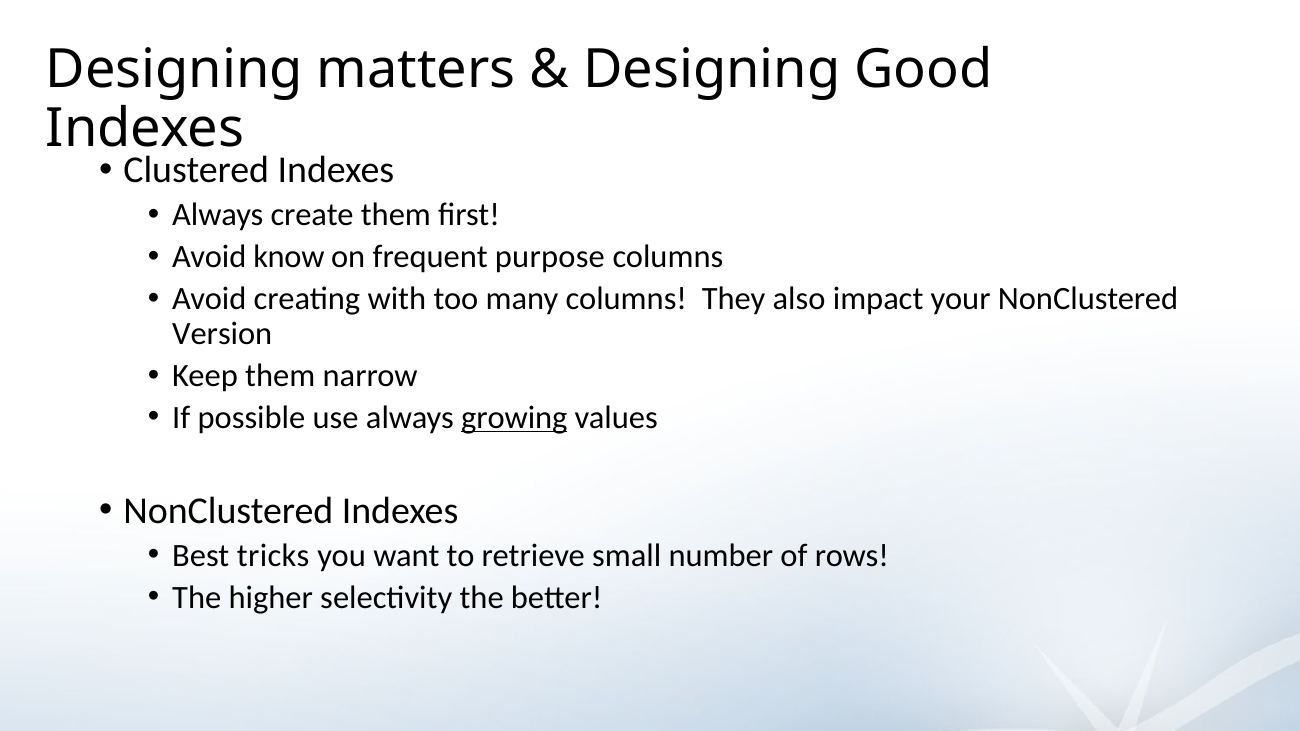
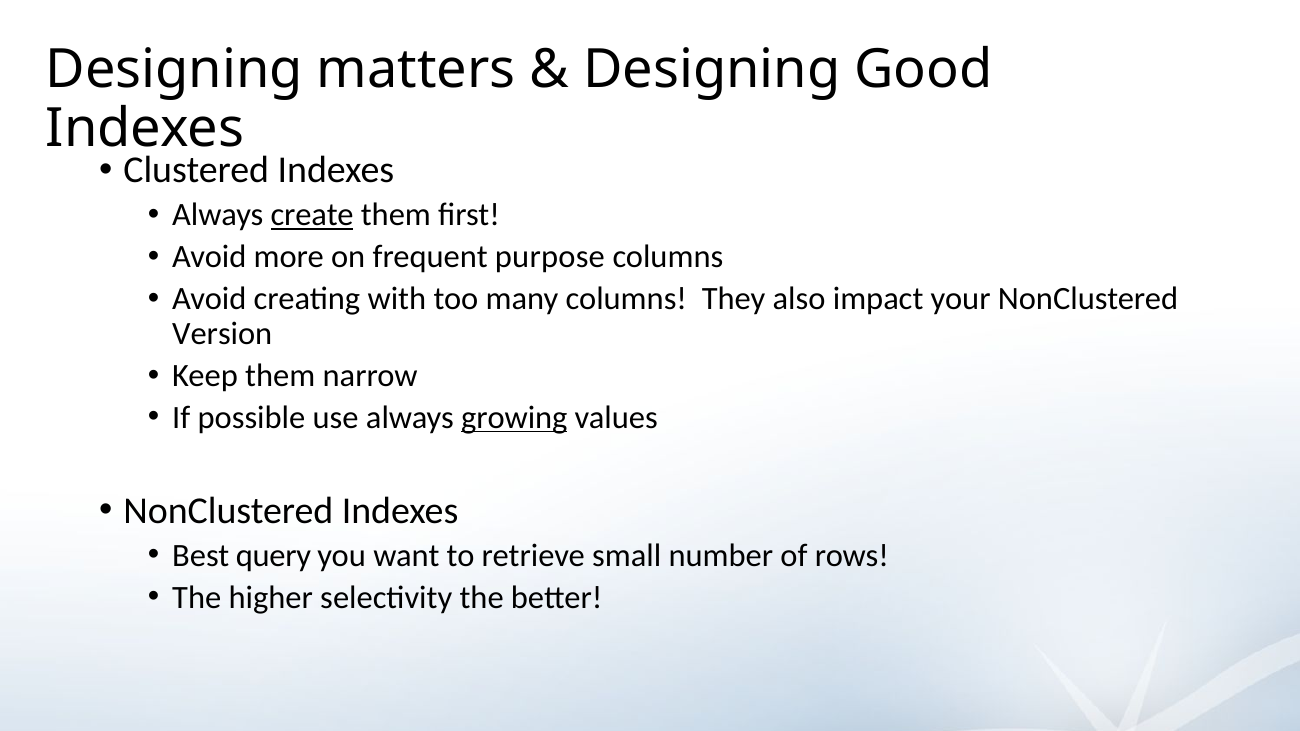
create underline: none -> present
know: know -> more
tricks: tricks -> query
